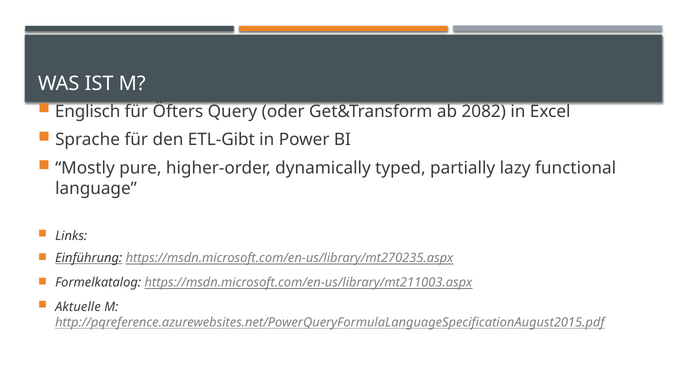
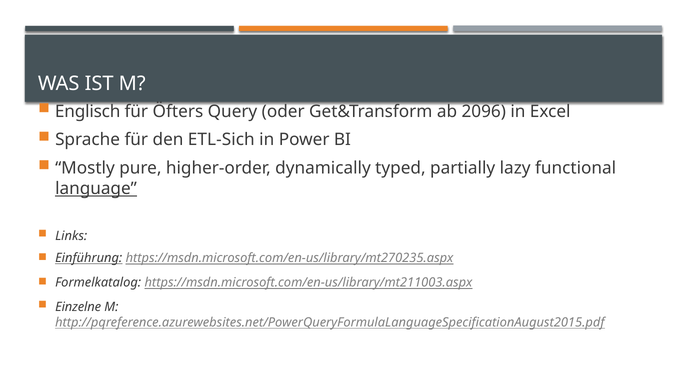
2082: 2082 -> 2096
ETL-Gibt: ETL-Gibt -> ETL-Sich
language underline: none -> present
Aktuelle: Aktuelle -> Einzelne
